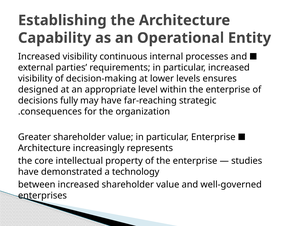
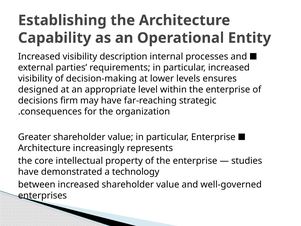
continuous: continuous -> description
fully: fully -> firm
